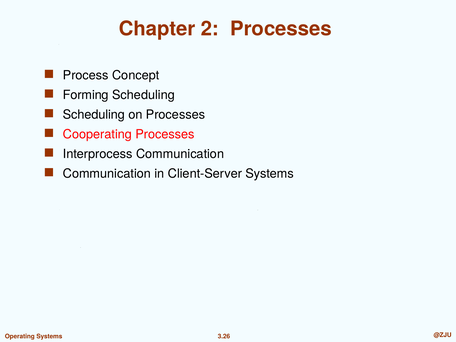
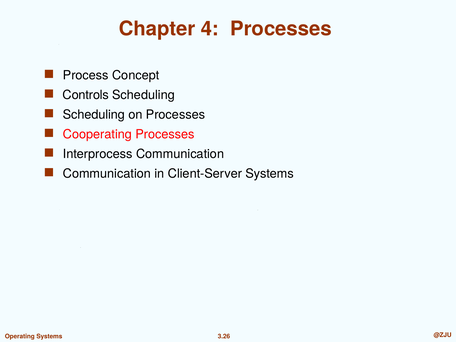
2: 2 -> 4
Forming: Forming -> Controls
